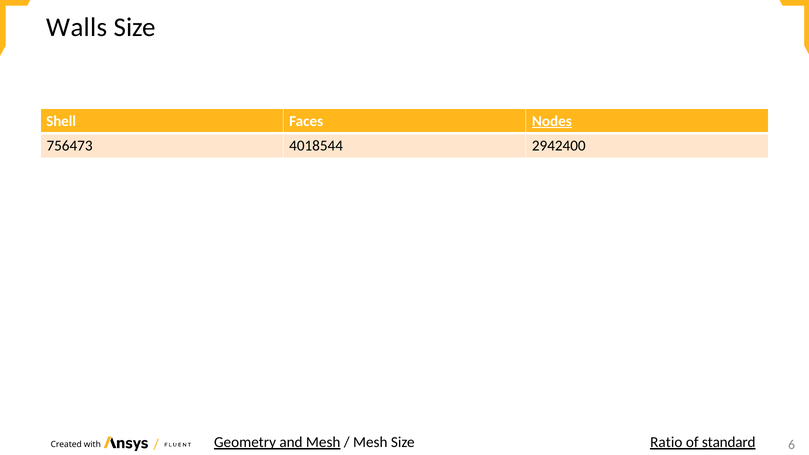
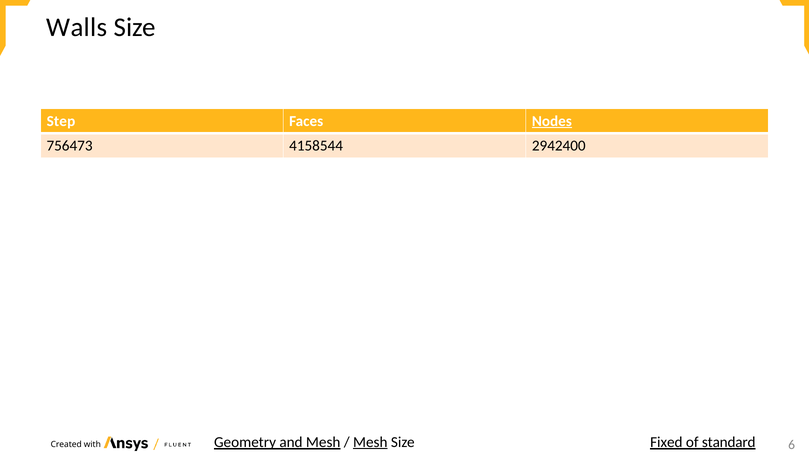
Shell: Shell -> Step
4018544: 4018544 -> 4158544
Mesh at (370, 442) underline: none -> present
Ratio: Ratio -> Fixed
